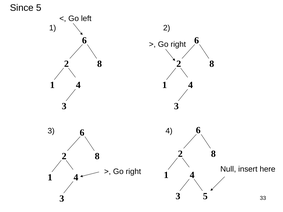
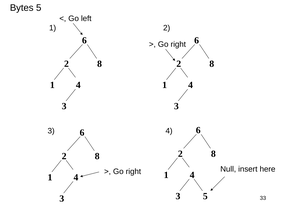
Since: Since -> Bytes
